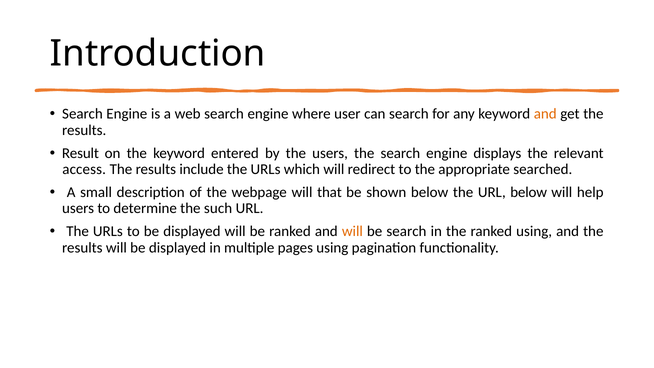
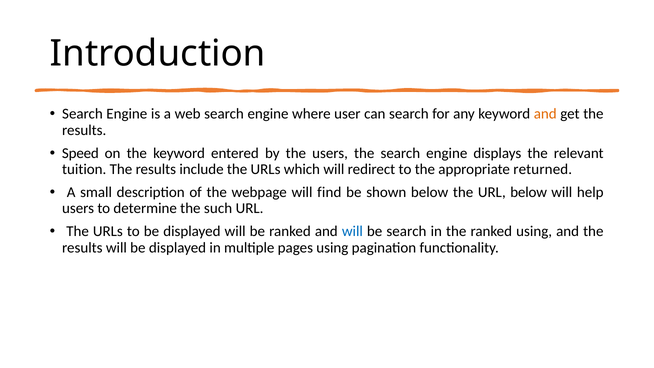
Result: Result -> Speed
access: access -> tuition
searched: searched -> returned
that: that -> find
will at (352, 231) colour: orange -> blue
